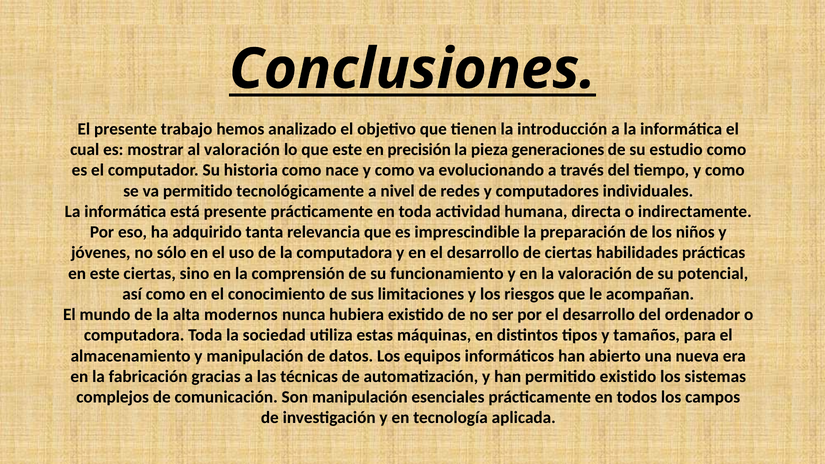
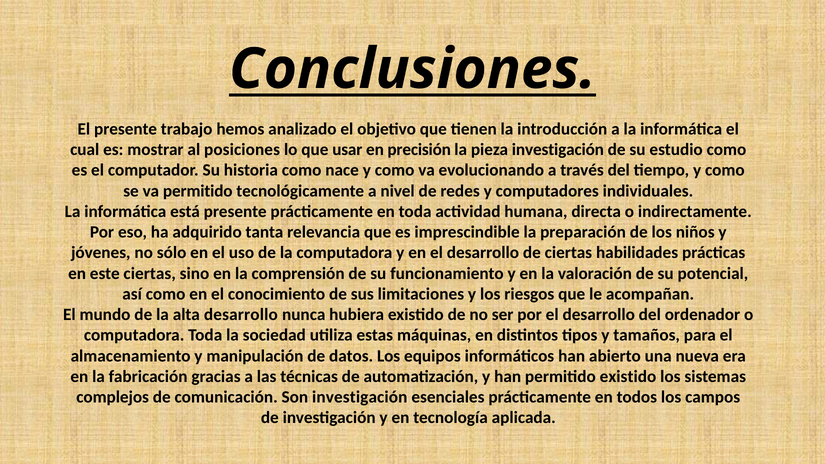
al valoración: valoración -> posiciones
que este: este -> usar
pieza generaciones: generaciones -> investigación
alta modernos: modernos -> desarrollo
Son manipulación: manipulación -> investigación
